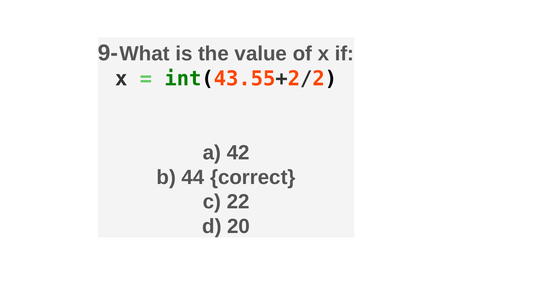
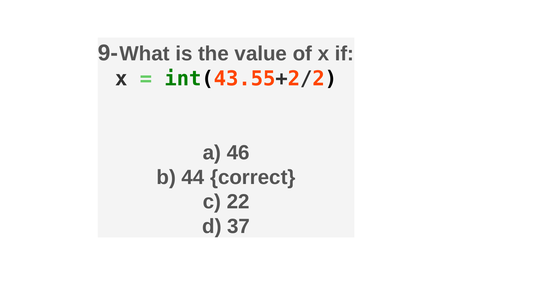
42: 42 -> 46
20: 20 -> 37
